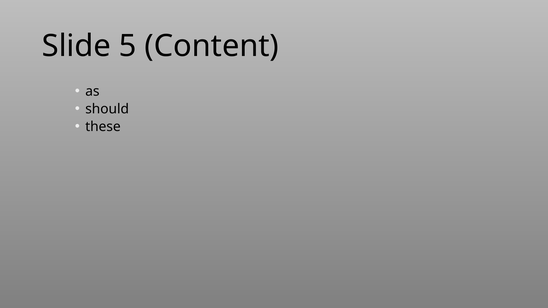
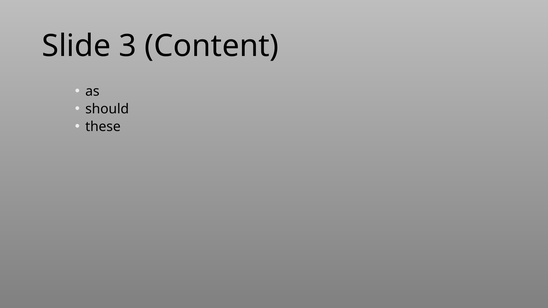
5: 5 -> 3
